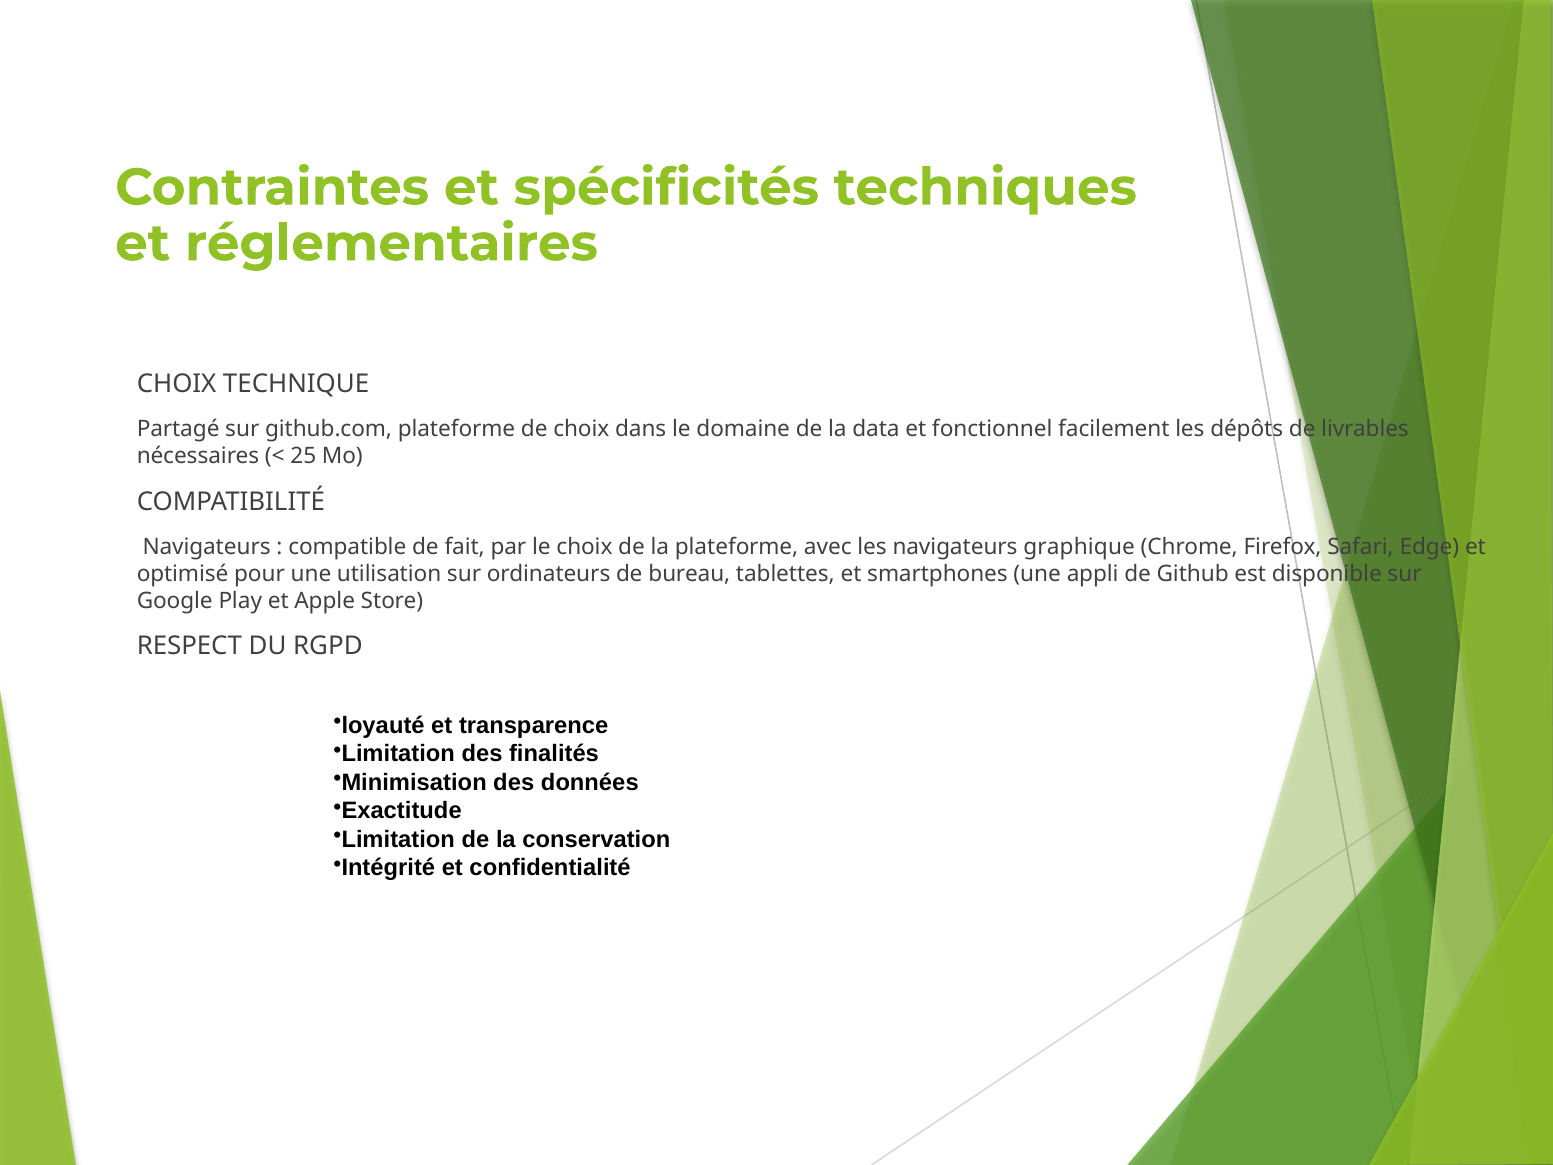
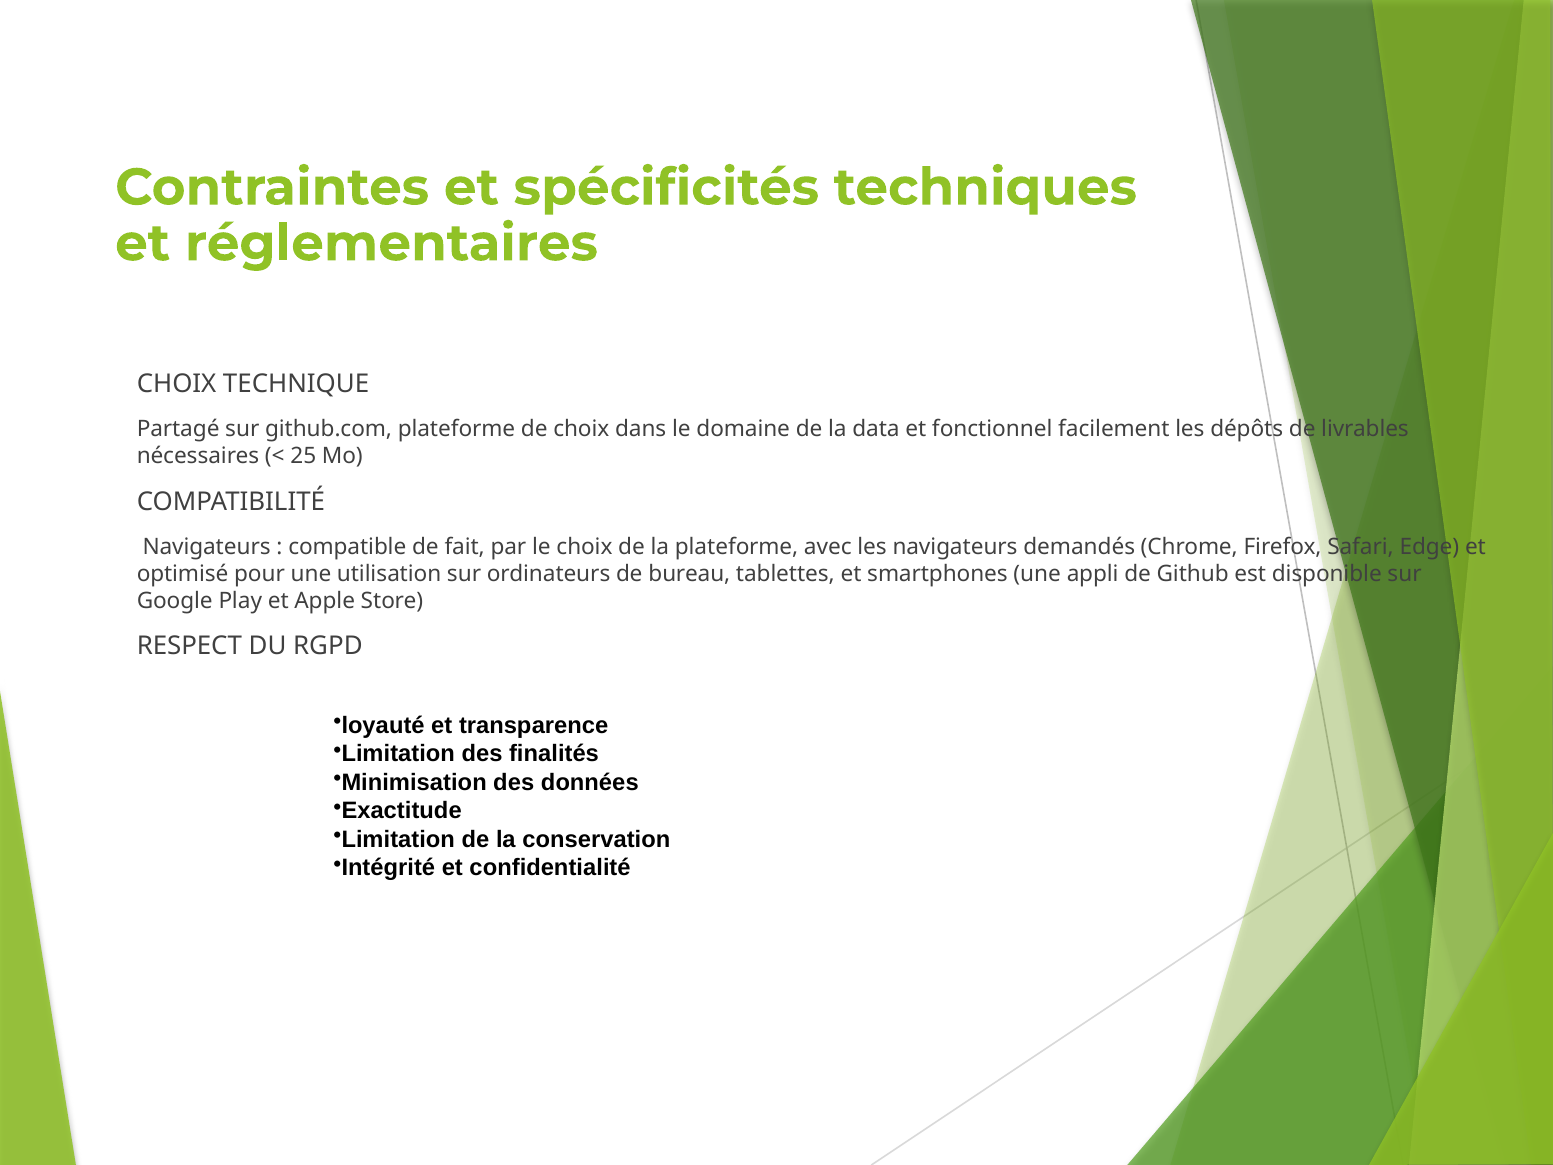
graphique: graphique -> demandés
